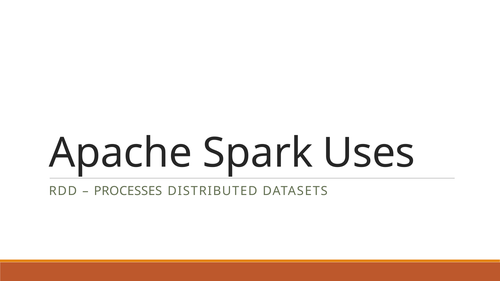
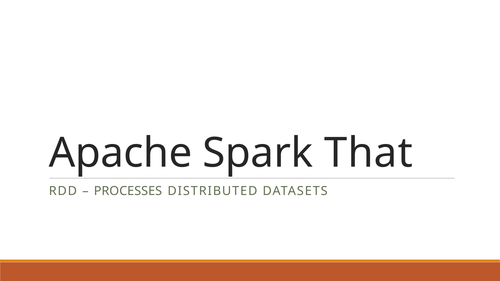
Uses: Uses -> That
